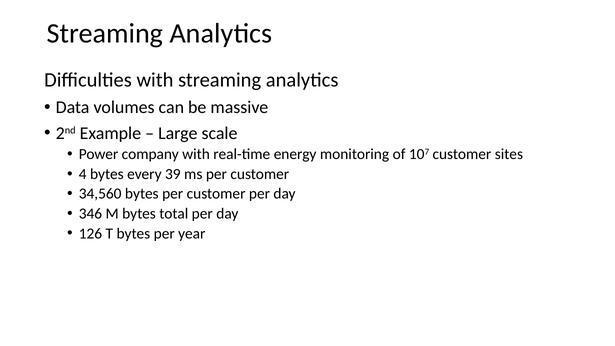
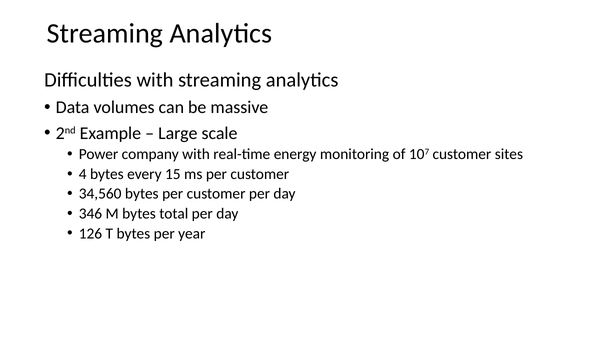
39: 39 -> 15
